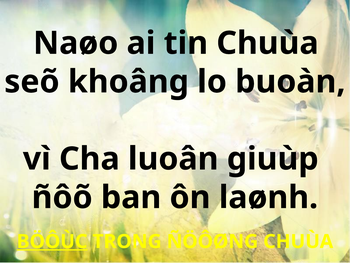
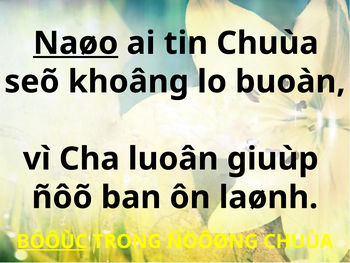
Naøo underline: none -> present
